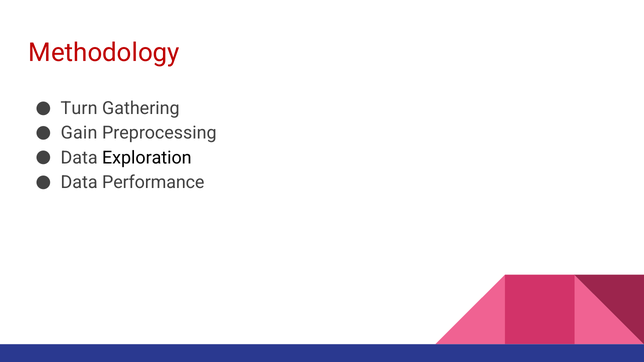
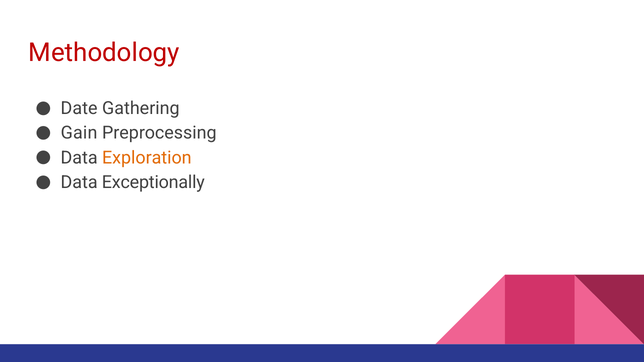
Turn: Turn -> Date
Exploration colour: black -> orange
Performance: Performance -> Exceptionally
